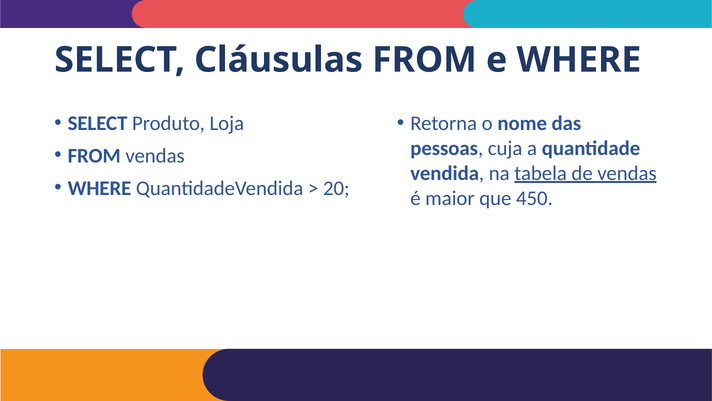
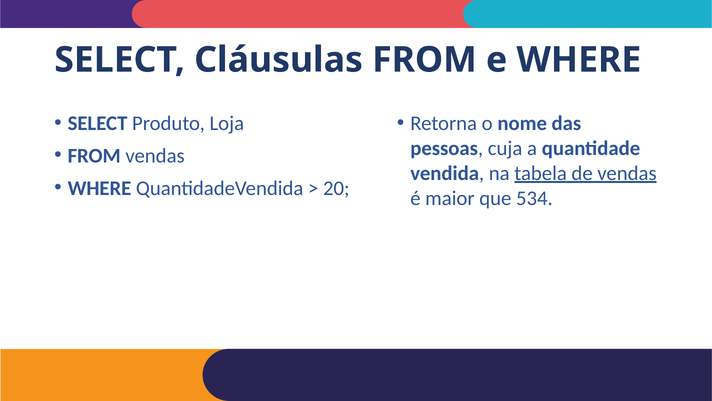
450: 450 -> 534
